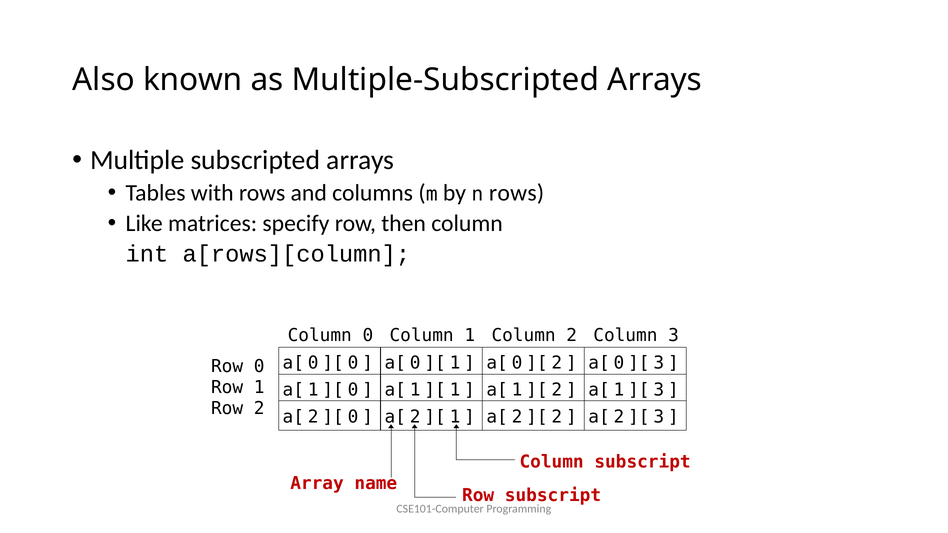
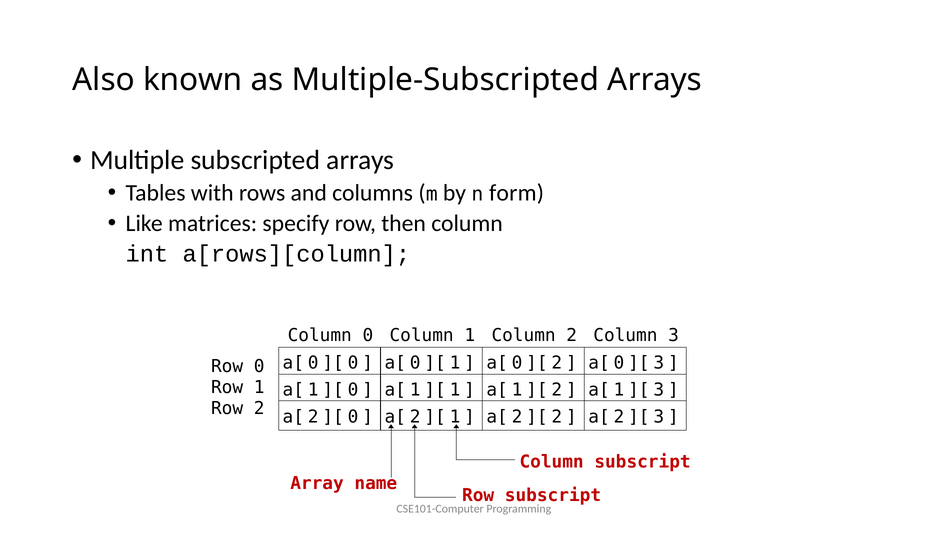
n rows: rows -> form
